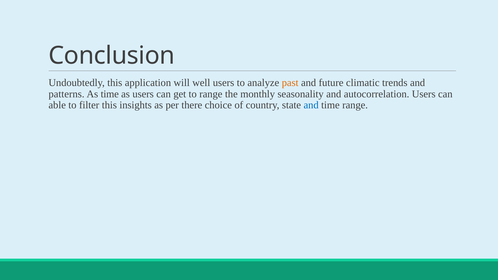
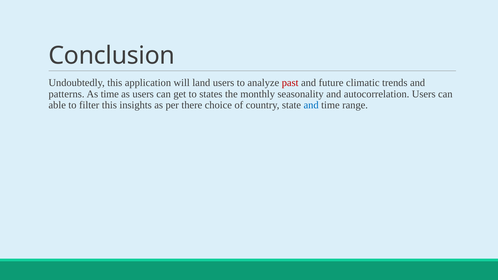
well: well -> land
past colour: orange -> red
to range: range -> states
